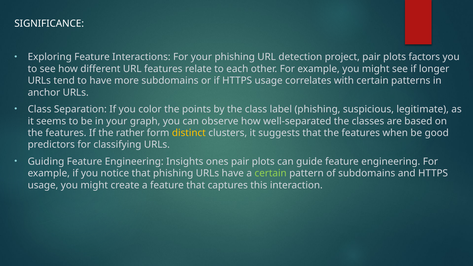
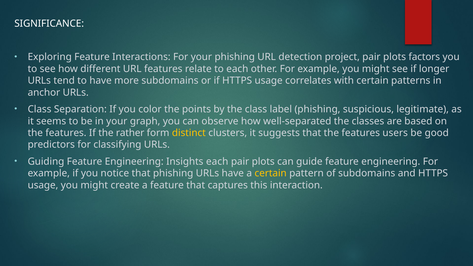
when: when -> users
Insights ones: ones -> each
certain at (271, 173) colour: light green -> yellow
